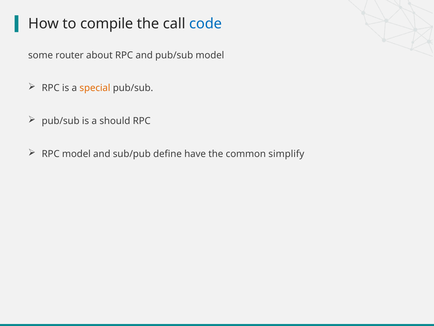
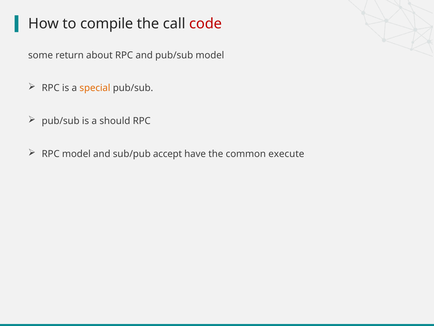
code colour: blue -> red
router: router -> return
define: define -> accept
simplify: simplify -> execute
